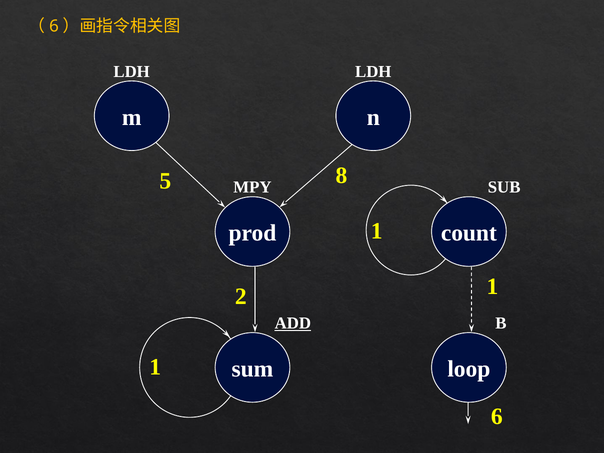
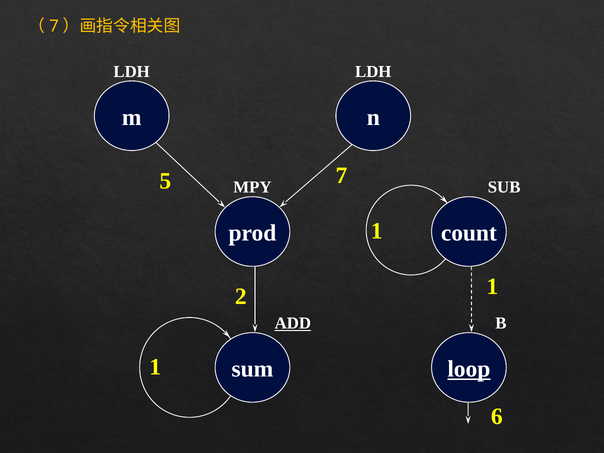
6 at (54, 26): 6 -> 7
5 8: 8 -> 7
loop underline: none -> present
